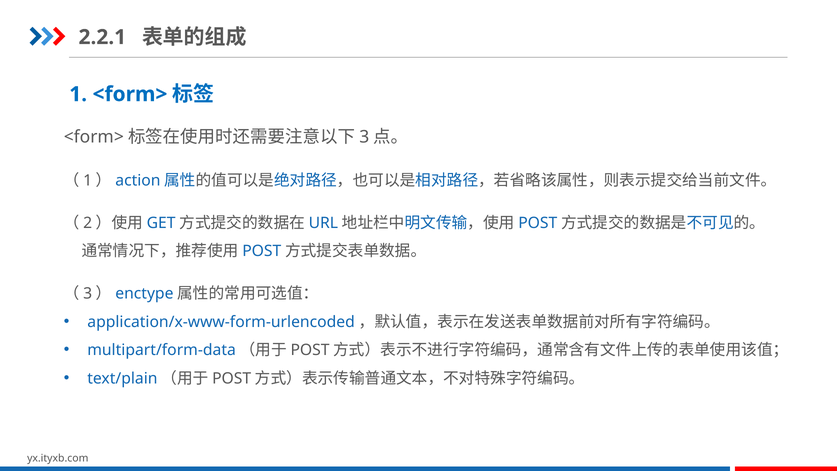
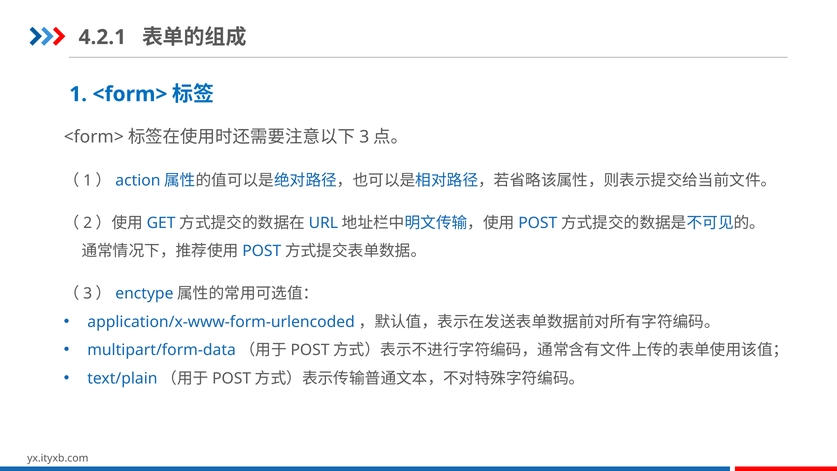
2.2.1: 2.2.1 -> 4.2.1
